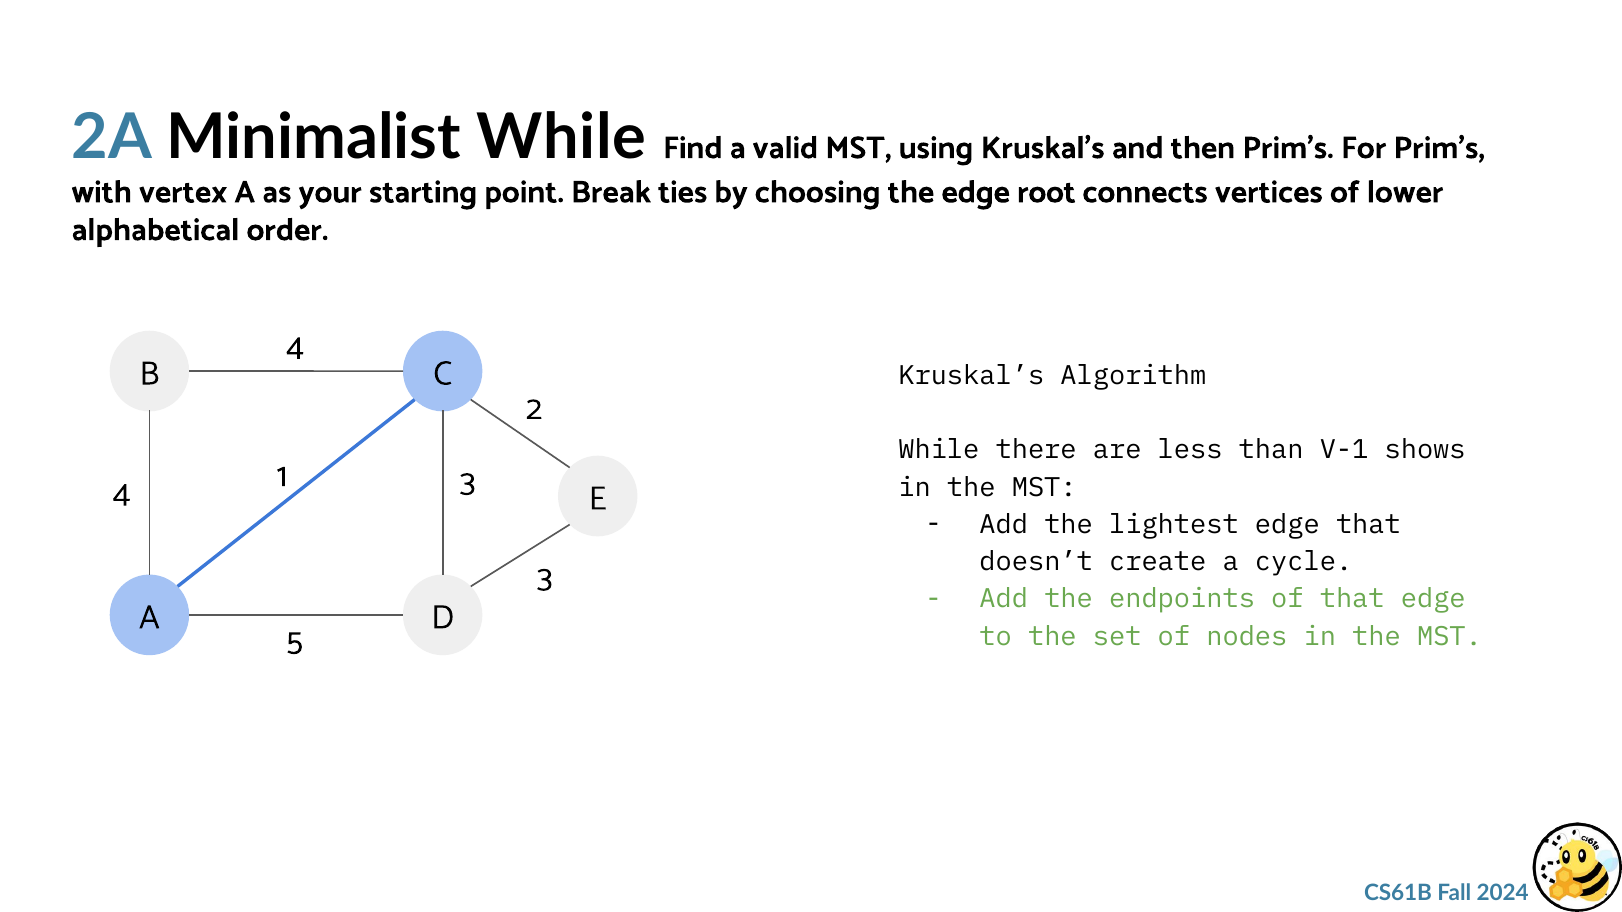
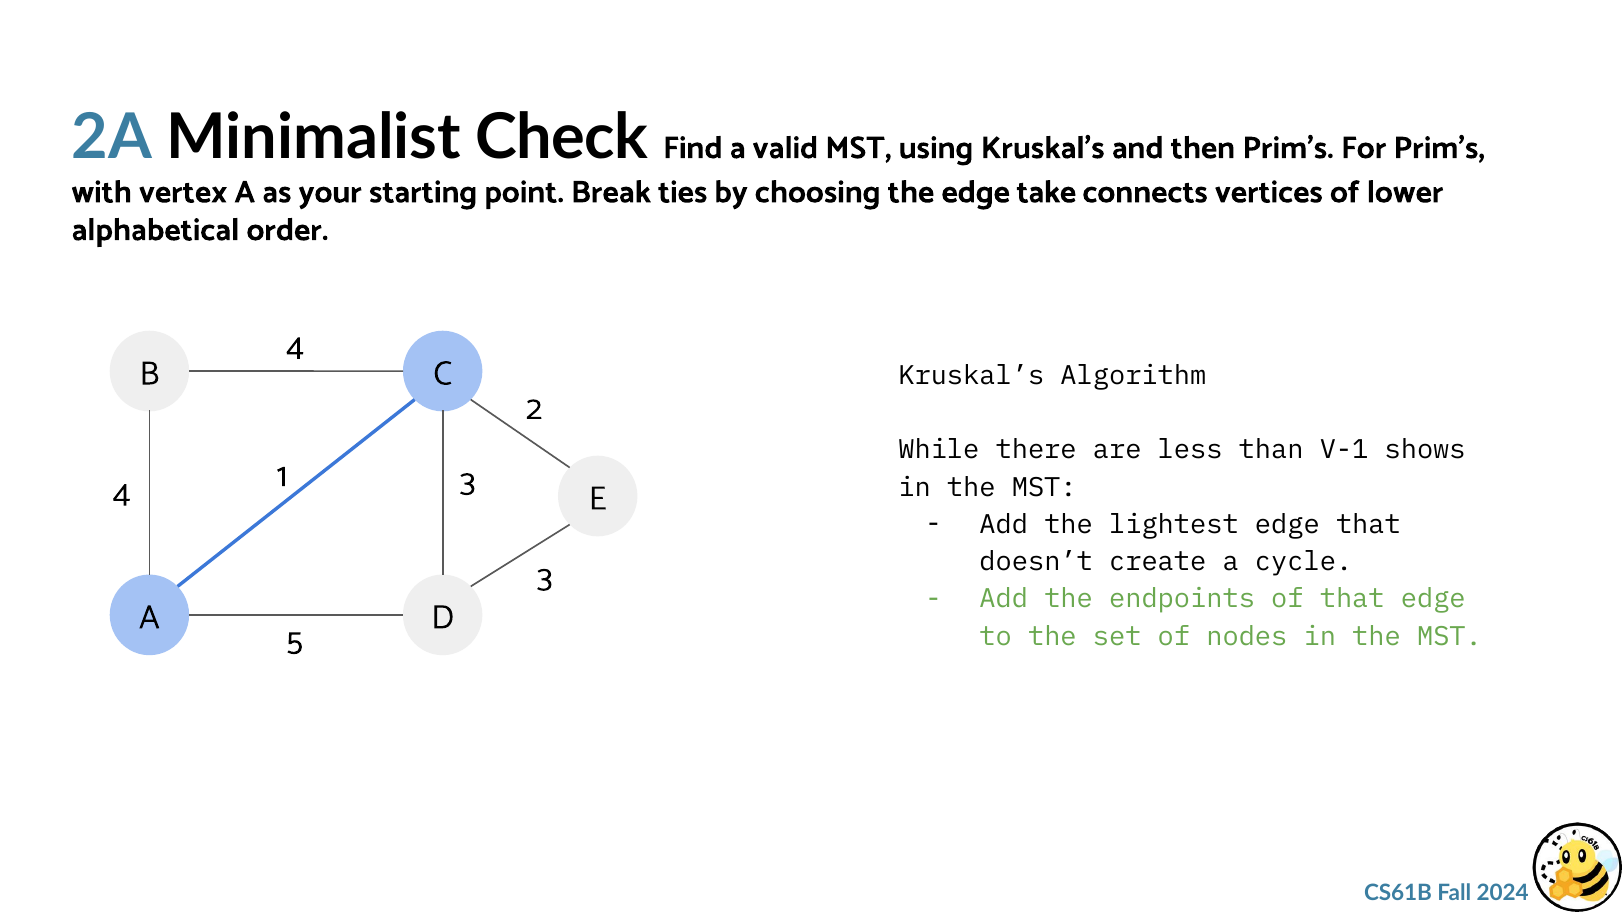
Minimalist While: While -> Check
root: root -> take
